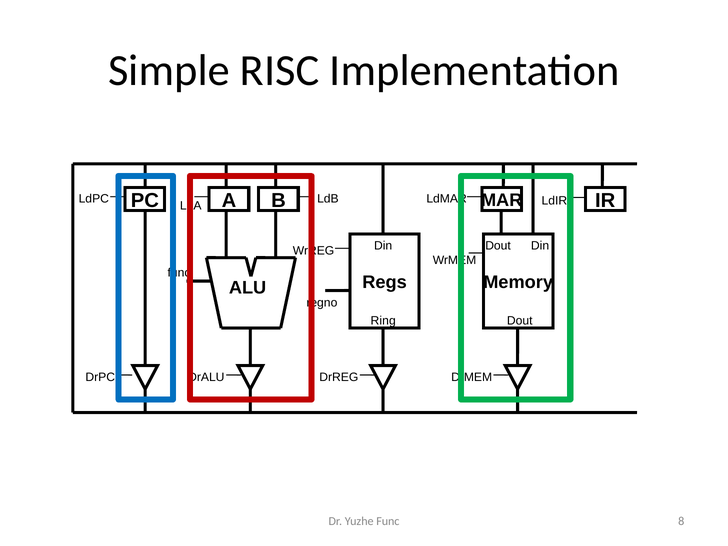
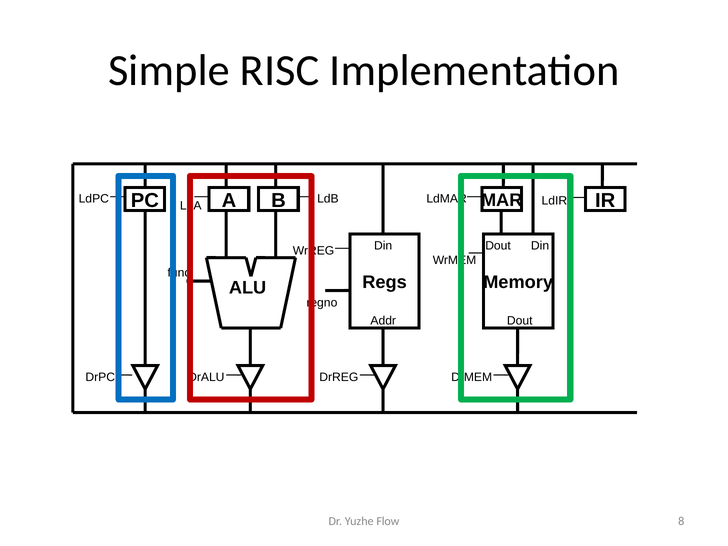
Ring: Ring -> Addr
Yuzhe Func: Func -> Flow
